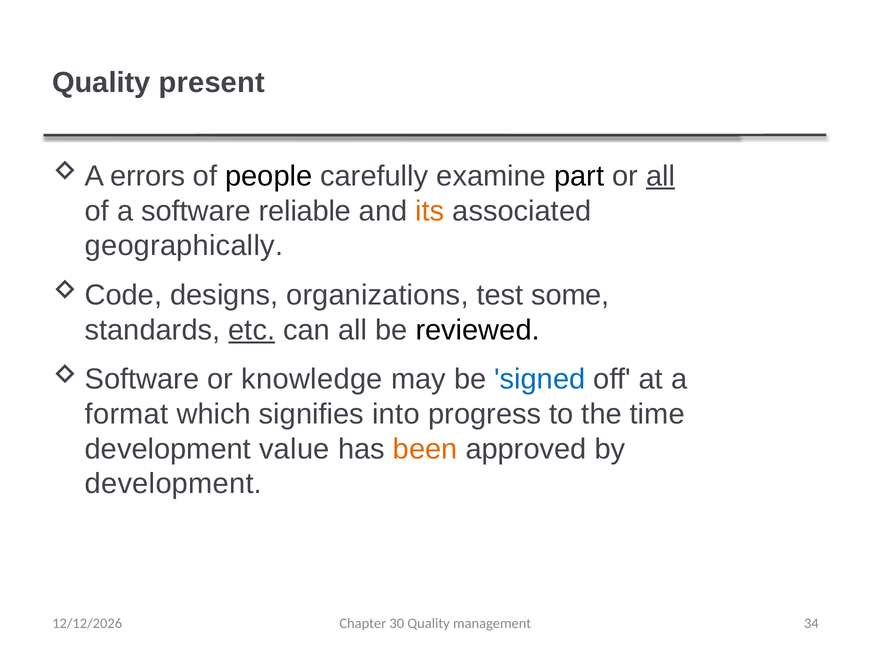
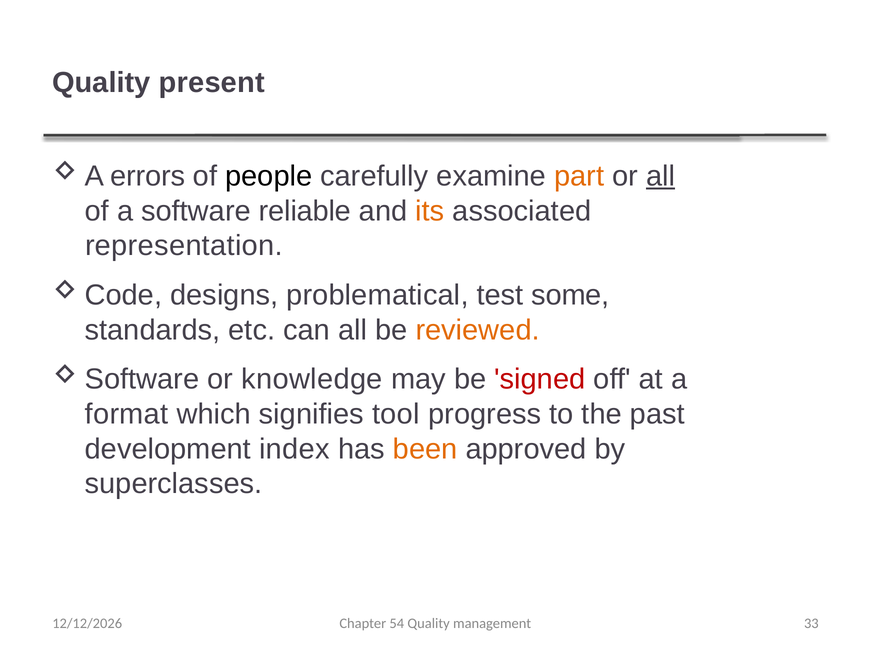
part colour: black -> orange
geographically: geographically -> representation
organizations: organizations -> problematical
etc underline: present -> none
reviewed colour: black -> orange
signed colour: blue -> red
into: into -> tool
time: time -> past
value: value -> index
development at (173, 484): development -> superclasses
30: 30 -> 54
34: 34 -> 33
